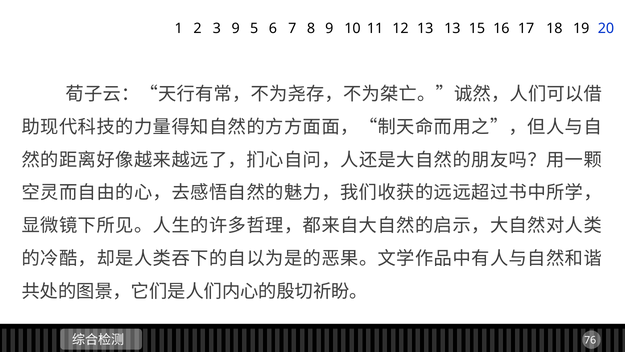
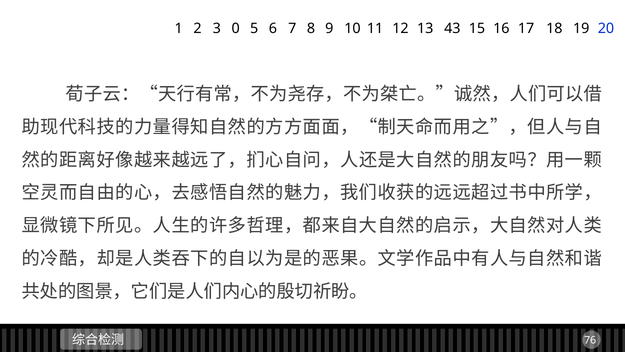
3 9: 9 -> 0
13 13: 13 -> 43
